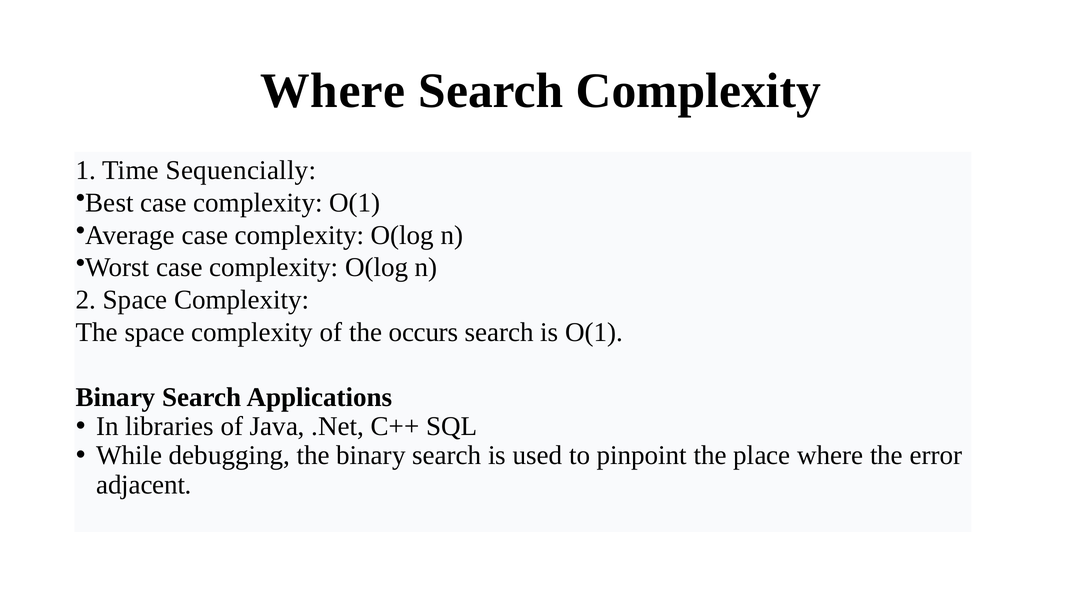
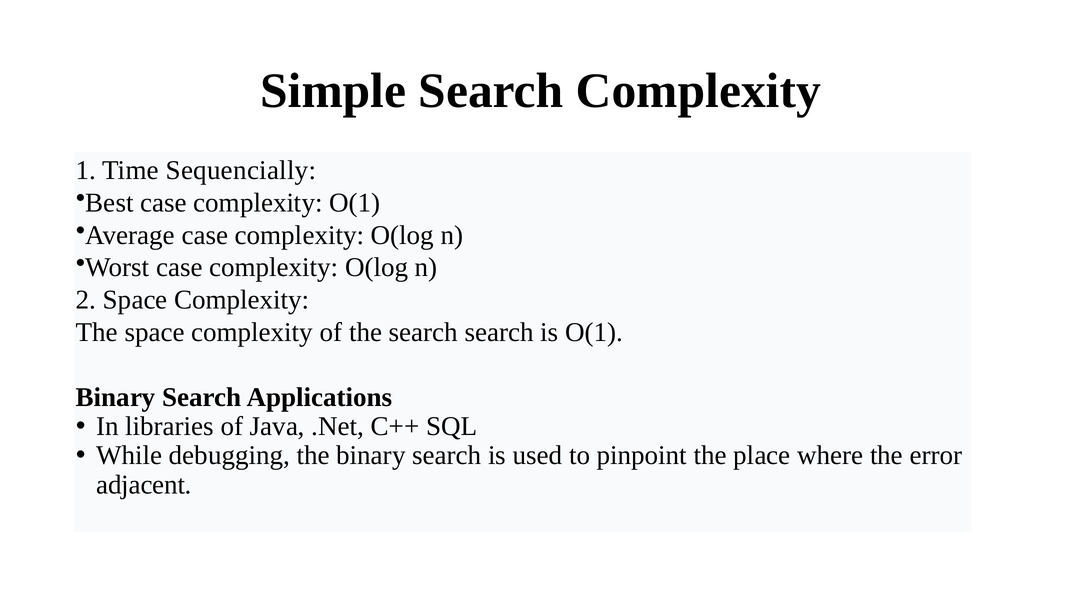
Where at (333, 91): Where -> Simple
the occurs: occurs -> search
